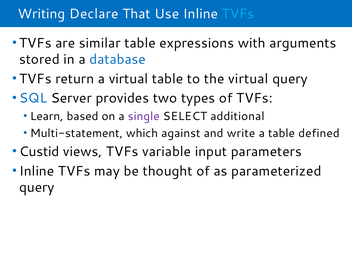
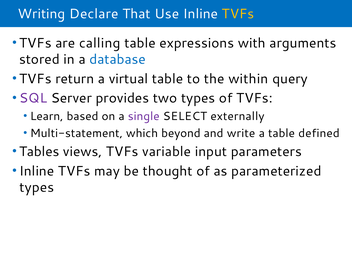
TVFs at (238, 14) colour: light blue -> yellow
similar: similar -> calling
the virtual: virtual -> within
SQL colour: blue -> purple
additional: additional -> externally
against: against -> beyond
Custid: Custid -> Tables
query at (37, 187): query -> types
